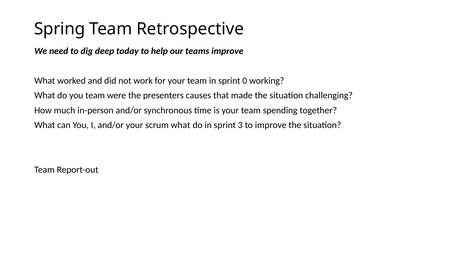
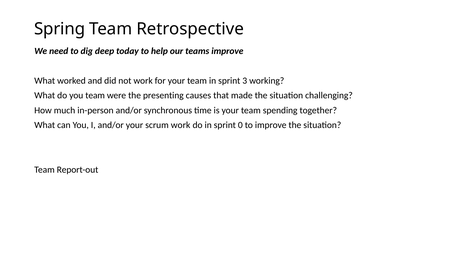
0: 0 -> 3
presenters: presenters -> presenting
scrum what: what -> work
3: 3 -> 0
